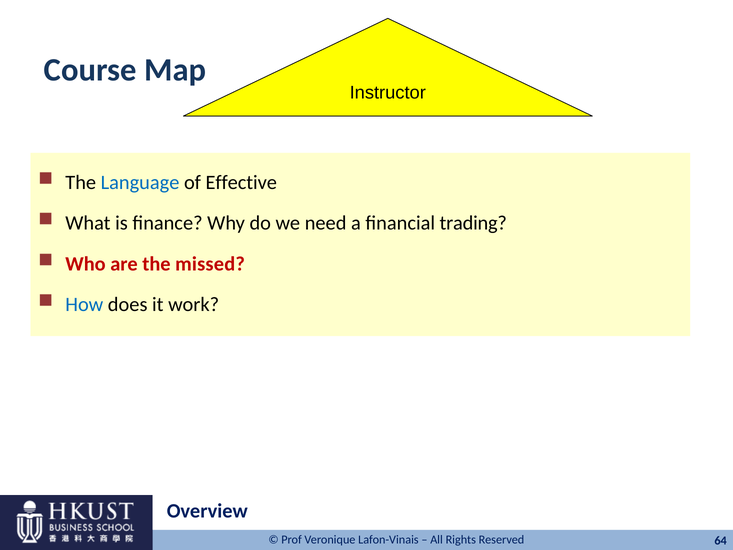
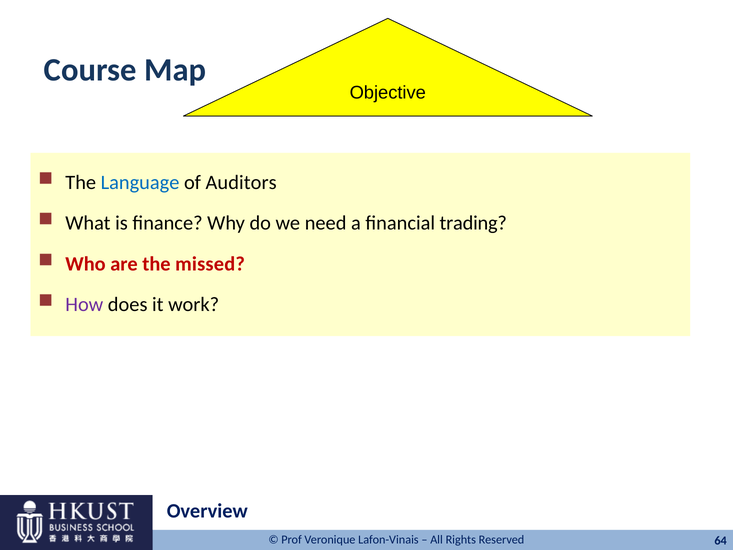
Instructor: Instructor -> Objective
Effective: Effective -> Auditors
How colour: blue -> purple
